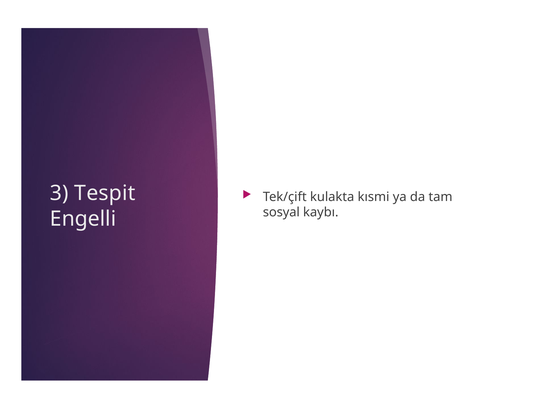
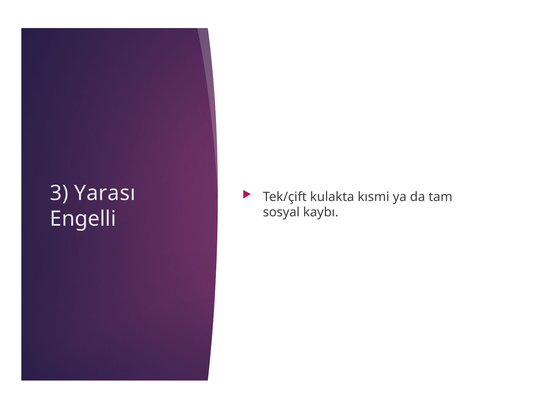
Tespit: Tespit -> Yarası
